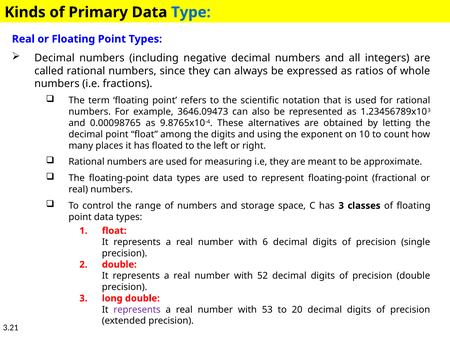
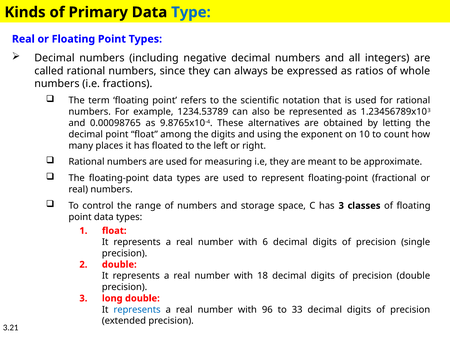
3646.09473: 3646.09473 -> 1234.53789
52: 52 -> 18
represents at (137, 309) colour: purple -> blue
53: 53 -> 96
20: 20 -> 33
